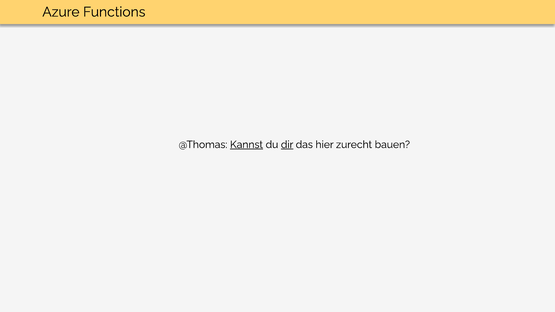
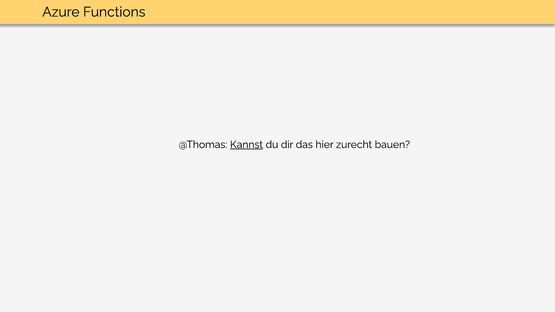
dir underline: present -> none
